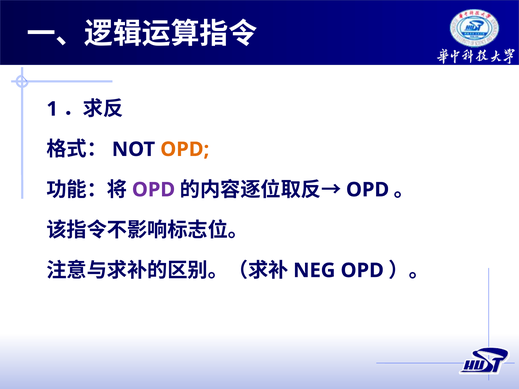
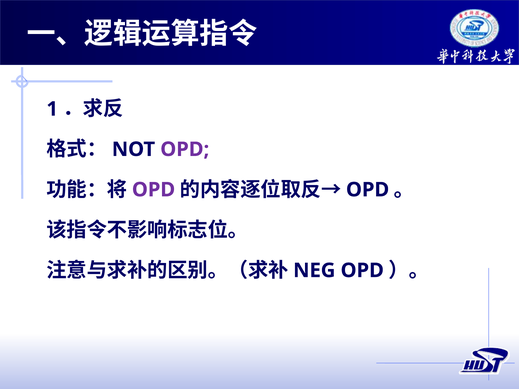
OPD at (185, 149) colour: orange -> purple
